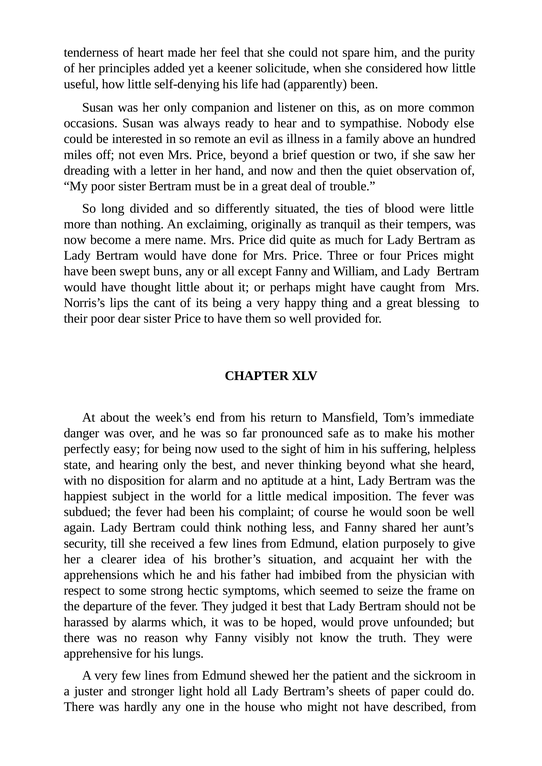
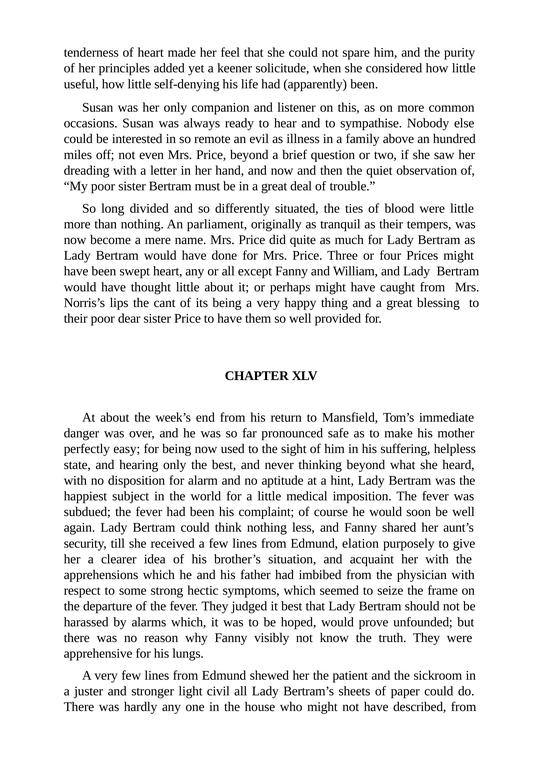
exclaiming: exclaiming -> parliament
swept buns: buns -> heart
hold: hold -> civil
